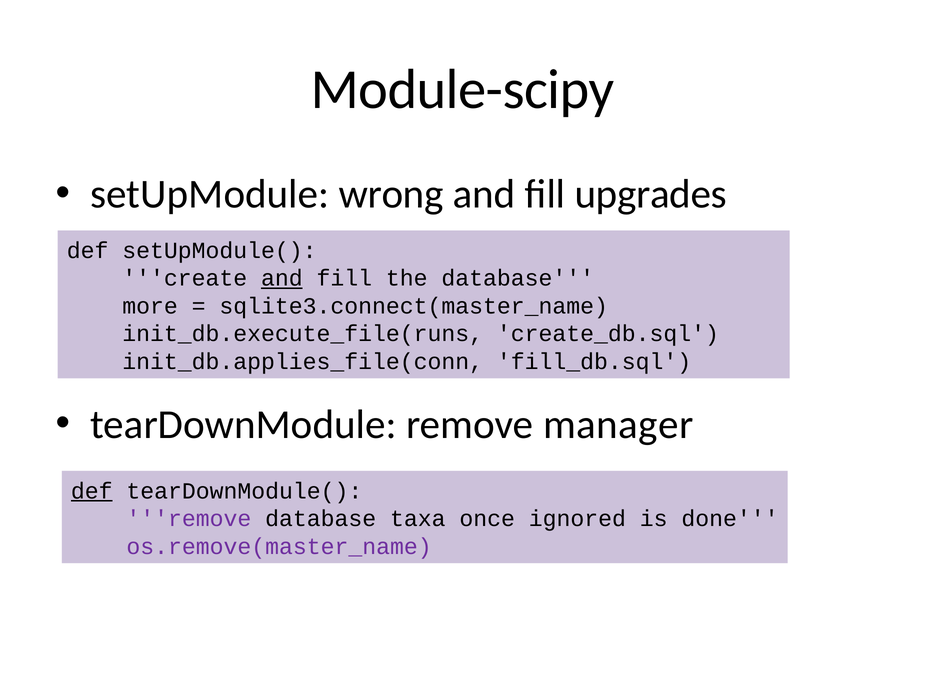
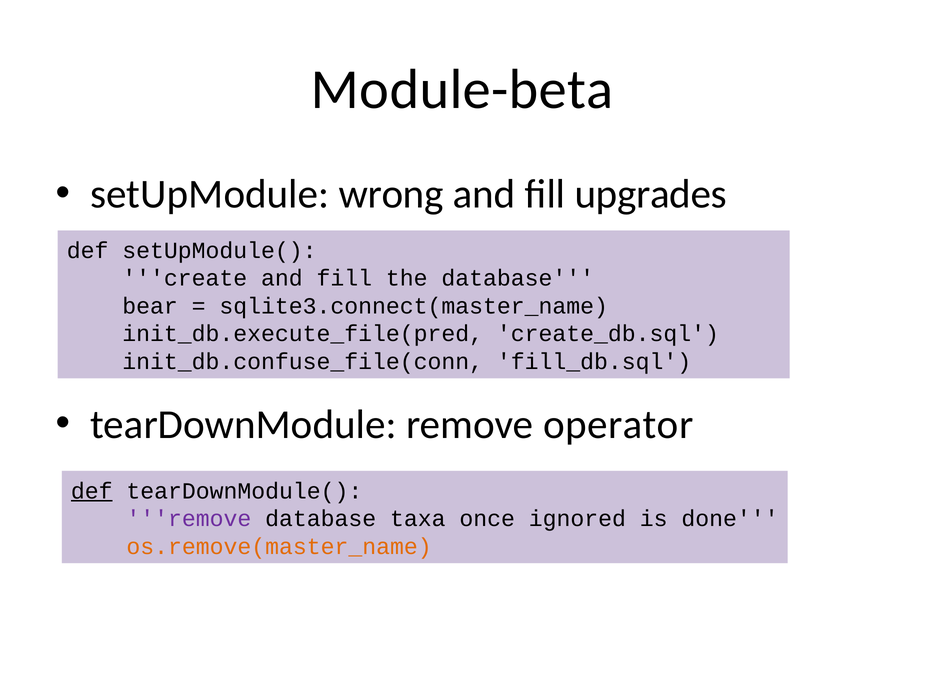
Module-scipy: Module-scipy -> Module-beta
and at (282, 278) underline: present -> none
more: more -> bear
init_db.execute_file(runs: init_db.execute_file(runs -> init_db.execute_file(pred
init_db.applies_file(conn: init_db.applies_file(conn -> init_db.confuse_file(conn
manager: manager -> operator
os.remove(master_name colour: purple -> orange
